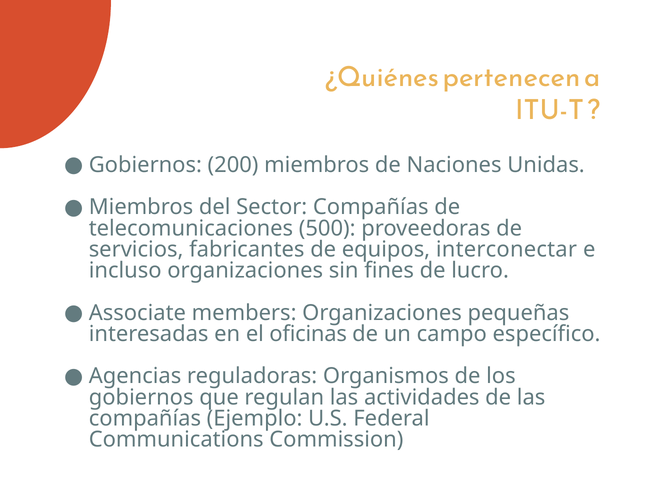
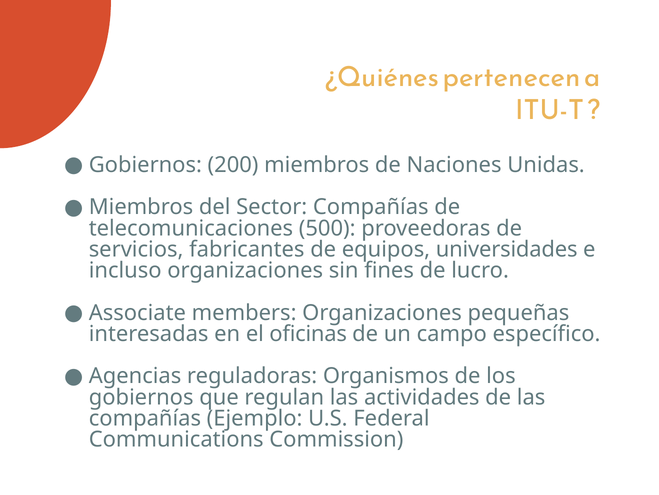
interconectar: interconectar -> universidades
